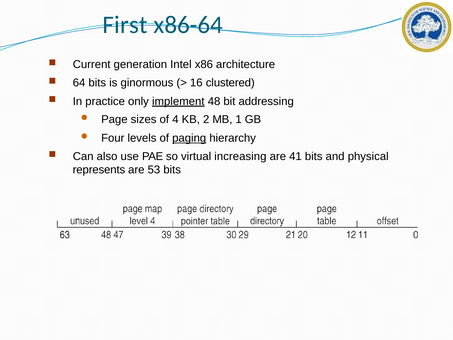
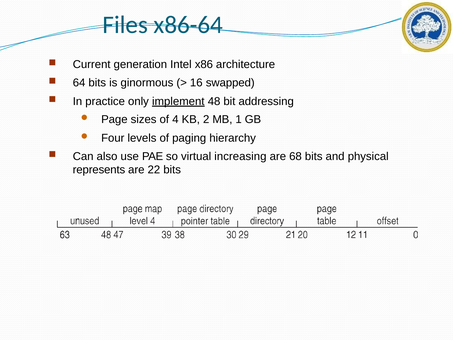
First: First -> Files
clustered: clustered -> swapped
paging underline: present -> none
41: 41 -> 68
53: 53 -> 22
